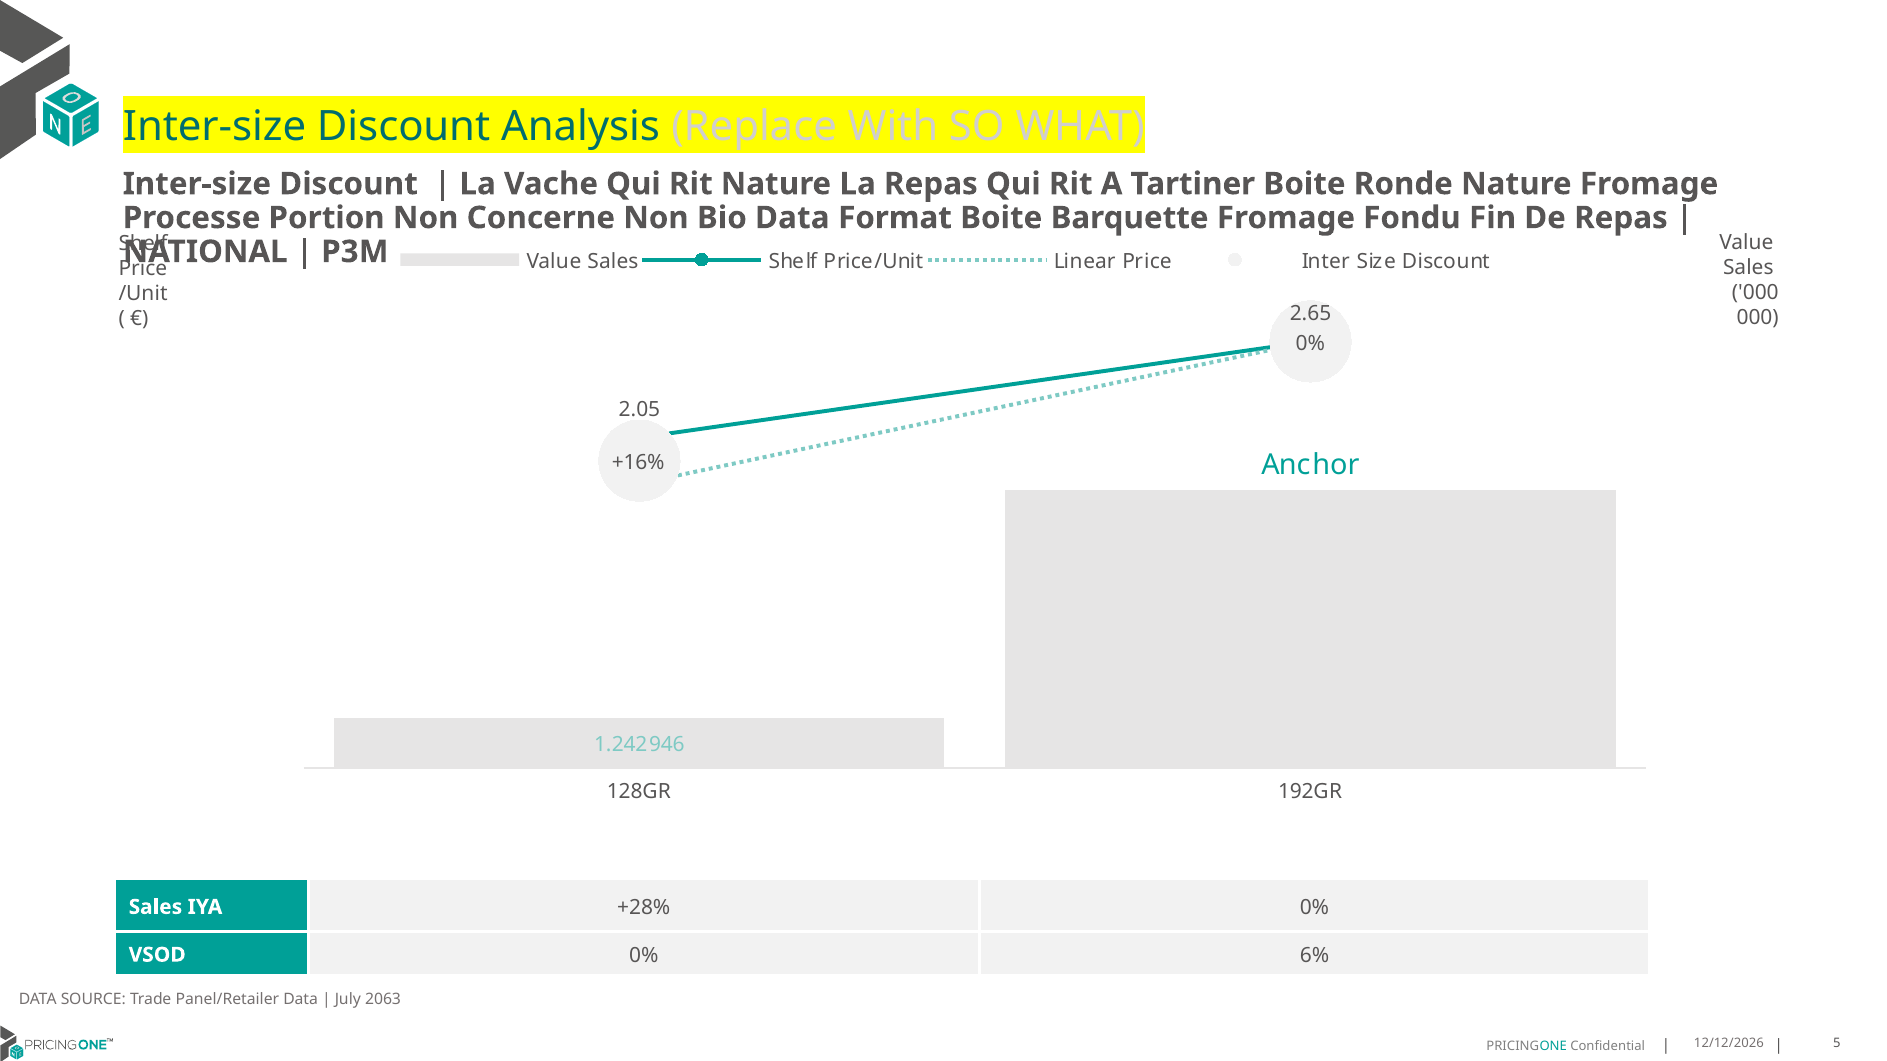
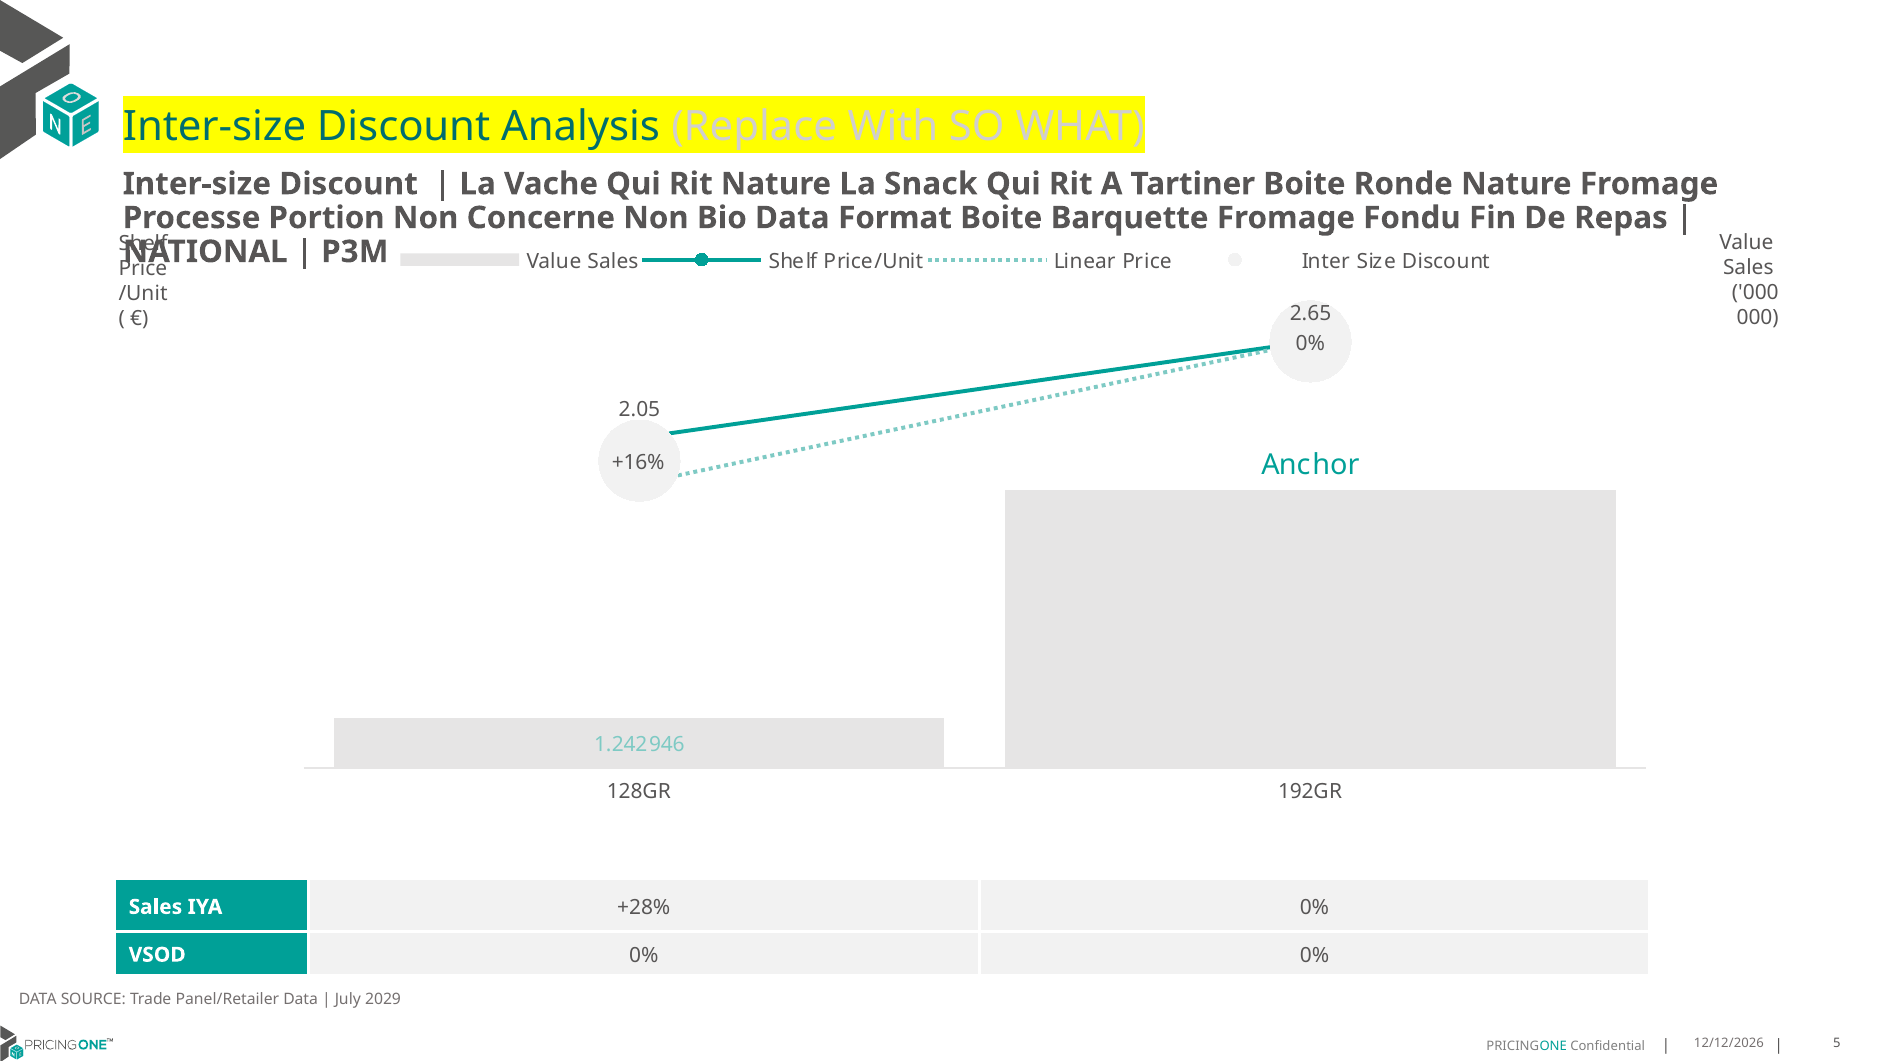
La Repas: Repas -> Snack
0% 6%: 6% -> 0%
2063: 2063 -> 2029
